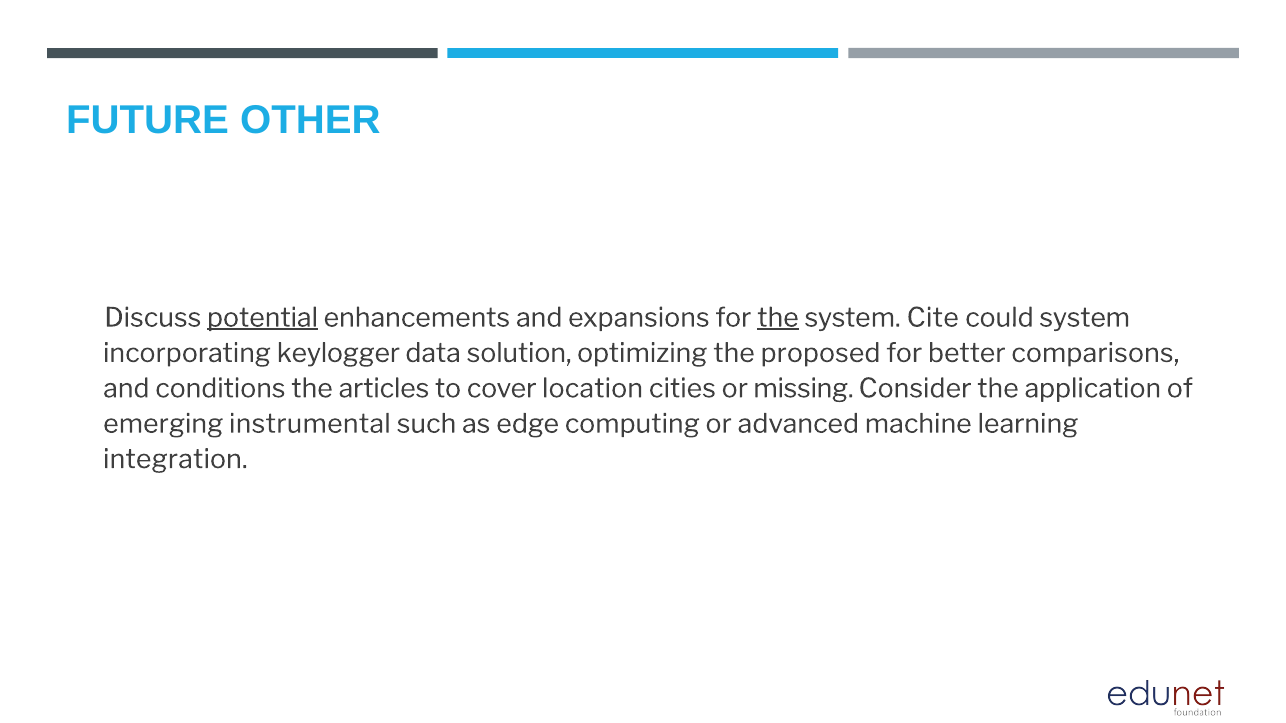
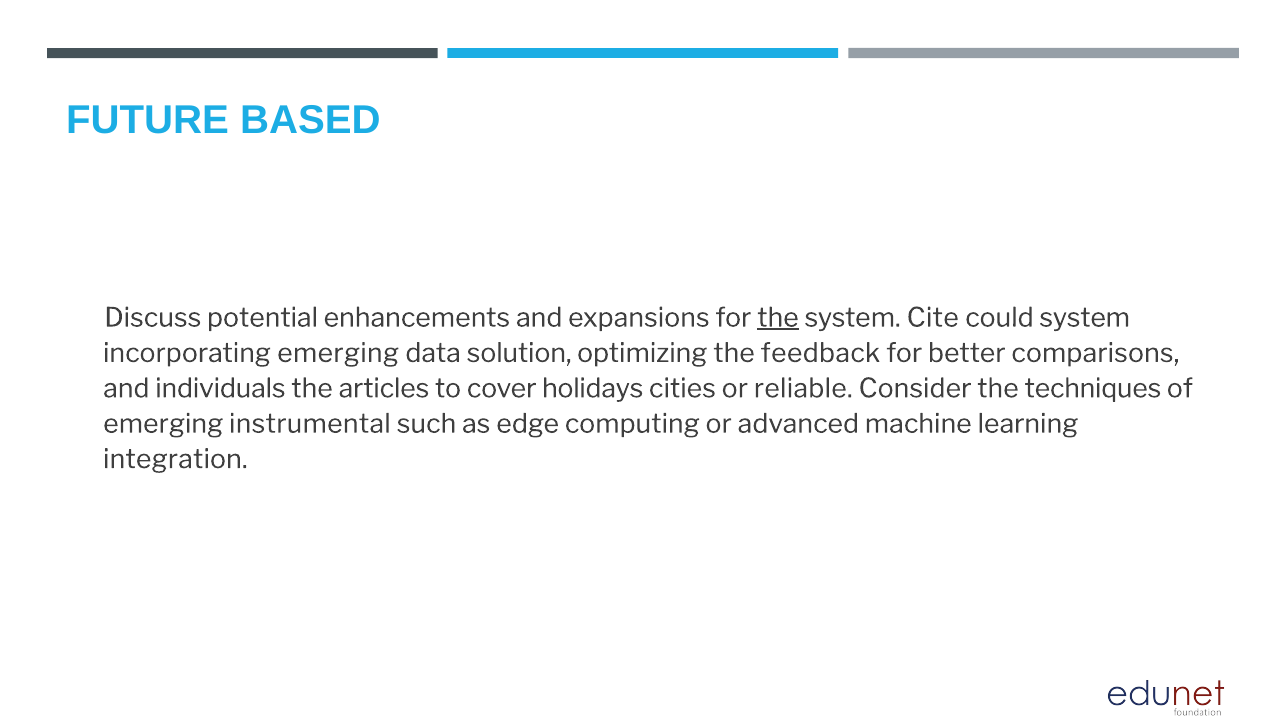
OTHER: OTHER -> BASED
potential underline: present -> none
incorporating keylogger: keylogger -> emerging
proposed: proposed -> feedback
conditions: conditions -> individuals
location: location -> holidays
missing: missing -> reliable
application: application -> techniques
